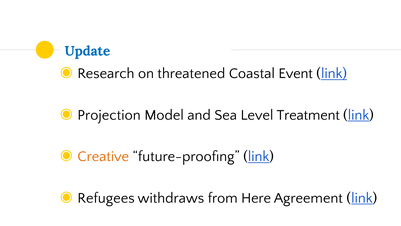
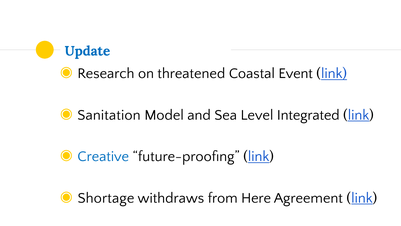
Projection: Projection -> Sanitation
Treatment: Treatment -> Integrated
Creative colour: orange -> blue
Refugees: Refugees -> Shortage
